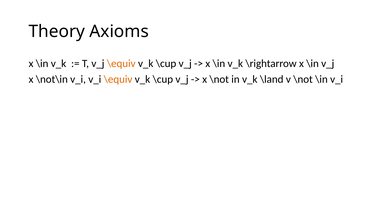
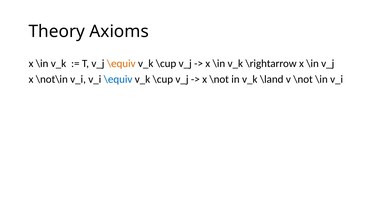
\equiv at (118, 79) colour: orange -> blue
